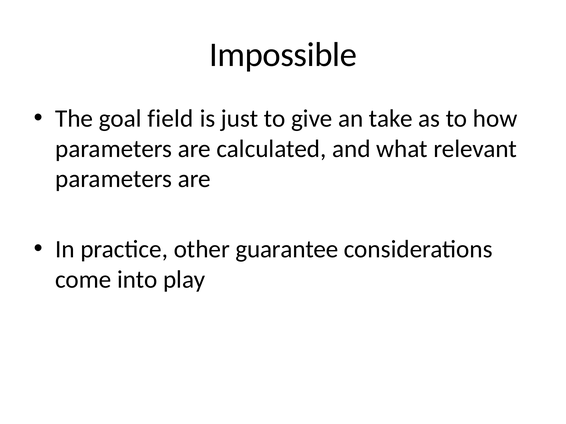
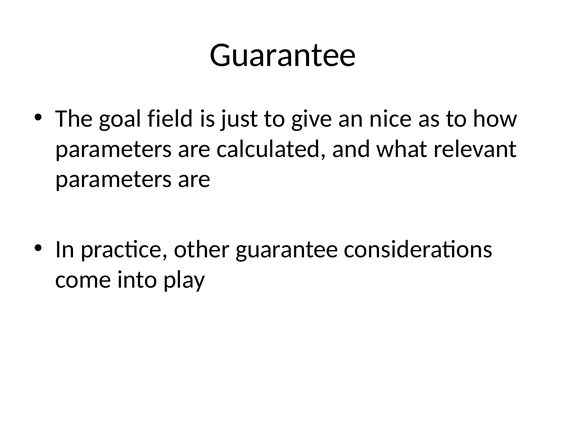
Impossible at (283, 55): Impossible -> Guarantee
take: take -> nice
